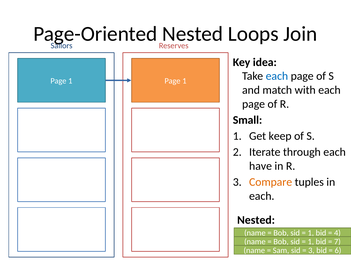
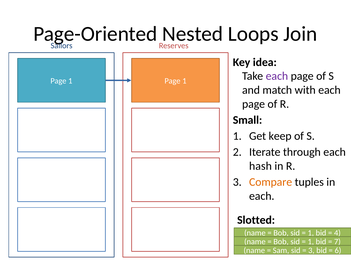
each at (277, 76) colour: blue -> purple
have: have -> hash
Nested at (256, 220): Nested -> Slotted
